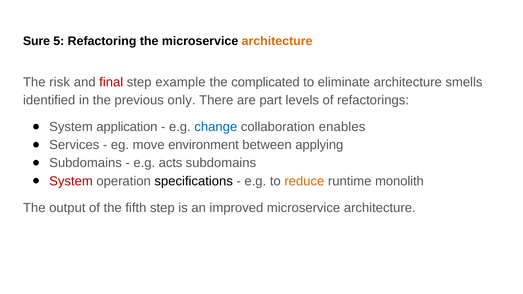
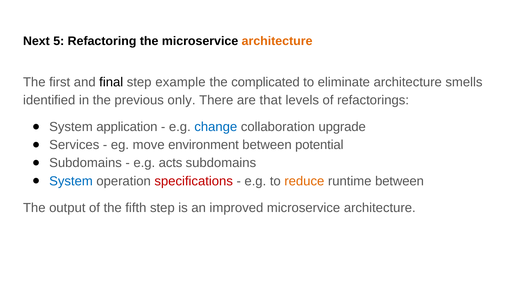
Sure: Sure -> Next
risk: risk -> first
final colour: red -> black
part: part -> that
enables: enables -> upgrade
applying: applying -> potential
System at (71, 181) colour: red -> blue
specifications colour: black -> red
runtime monolith: monolith -> between
